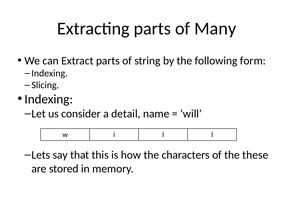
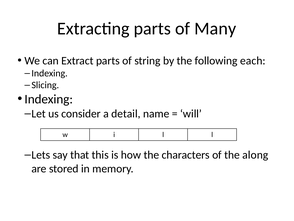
form: form -> each
these: these -> along
